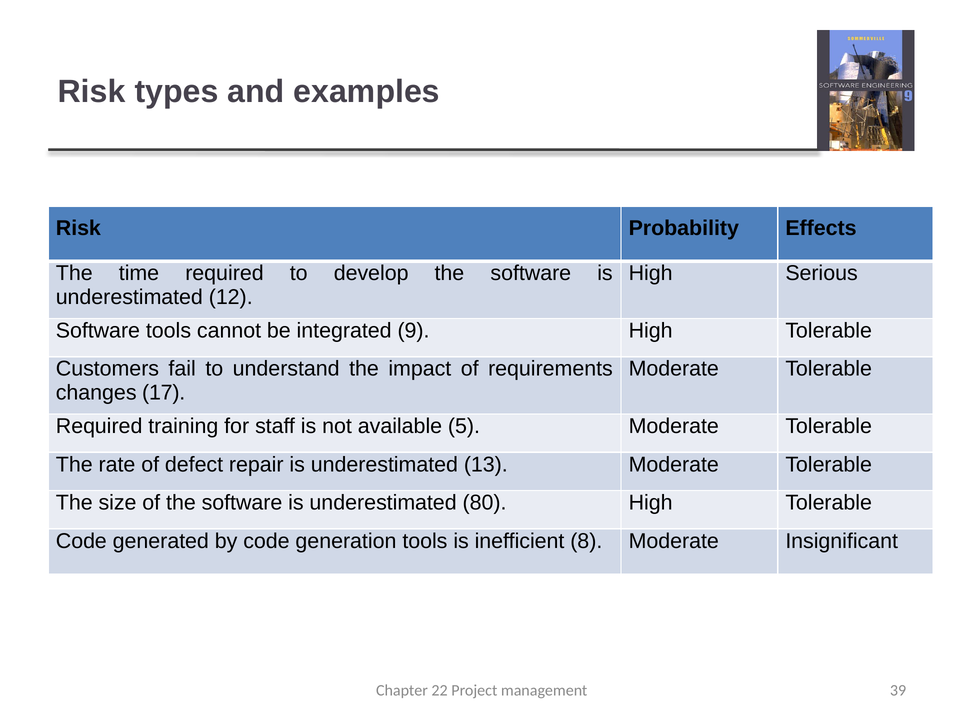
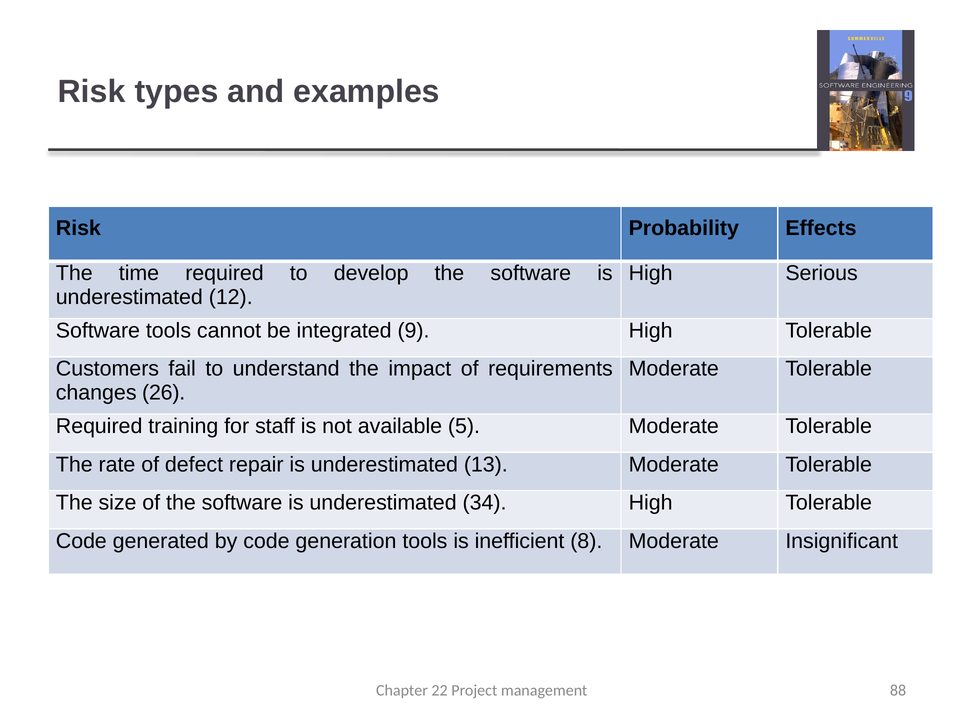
17: 17 -> 26
80: 80 -> 34
39: 39 -> 88
